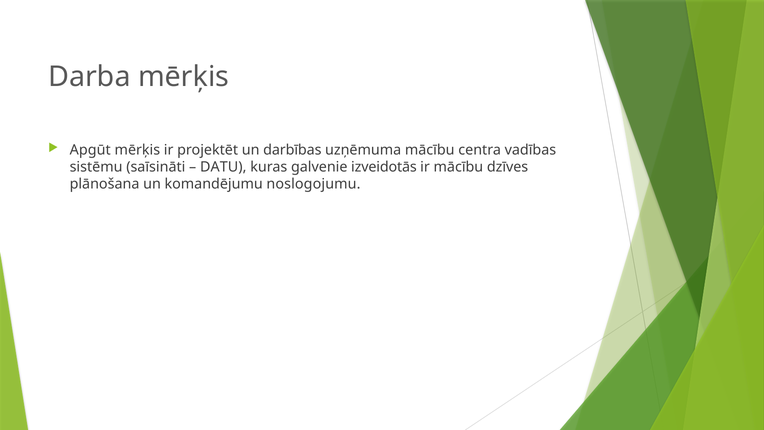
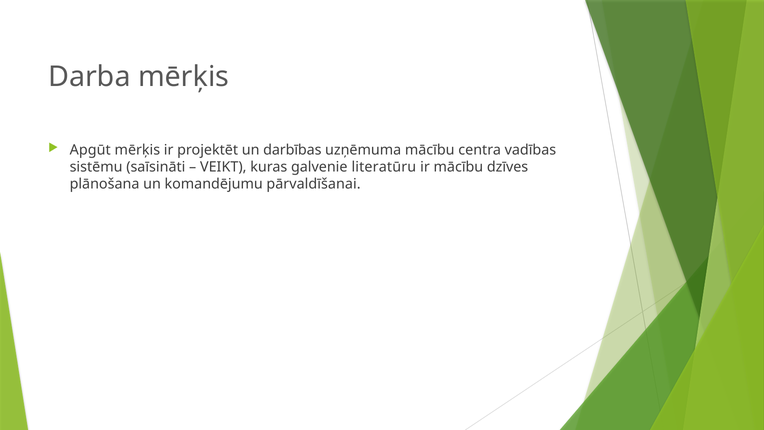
DATU: DATU -> VEIKT
izveidotās: izveidotās -> literatūru
noslogojumu: noslogojumu -> pārvaldīšanai
